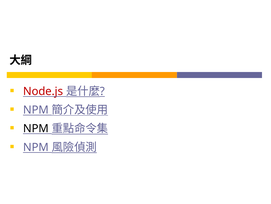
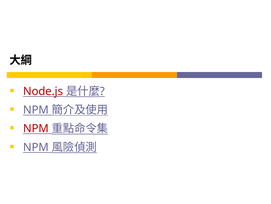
NPM at (36, 128) colour: black -> red
